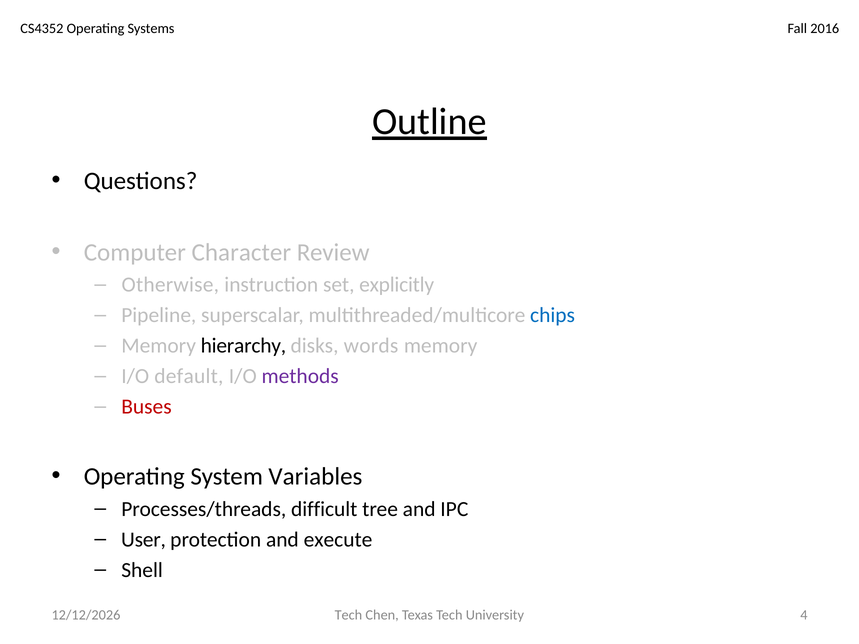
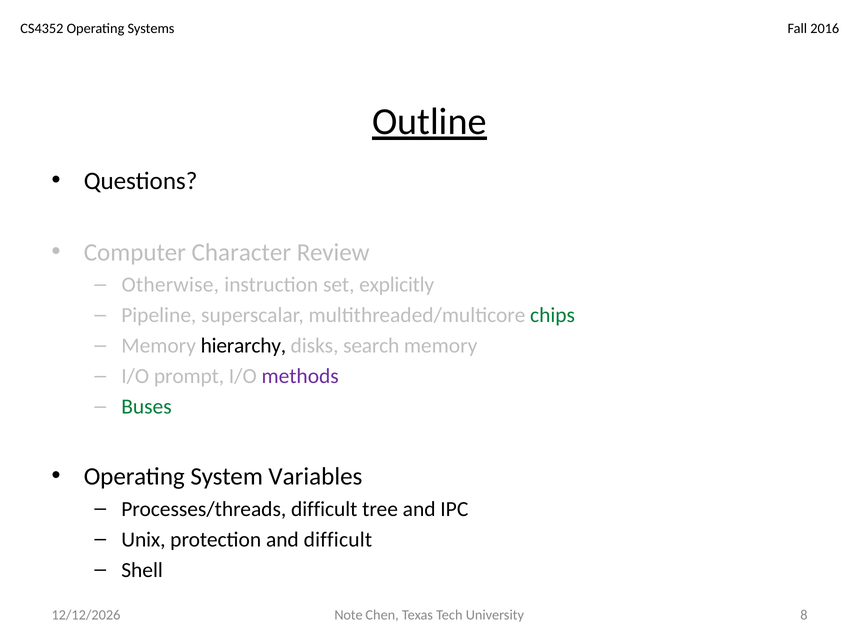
chips colour: blue -> green
words: words -> search
default: default -> prompt
Buses colour: red -> green
User: User -> Unix
and execute: execute -> difficult
Tech at (348, 615): Tech -> Note
4: 4 -> 8
